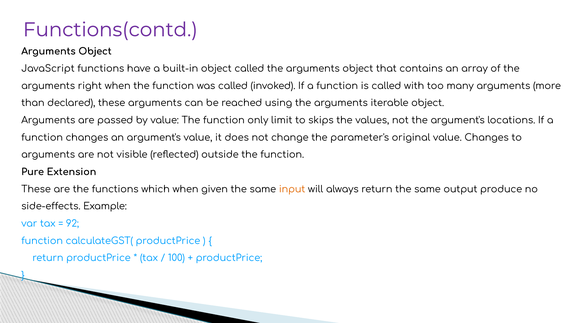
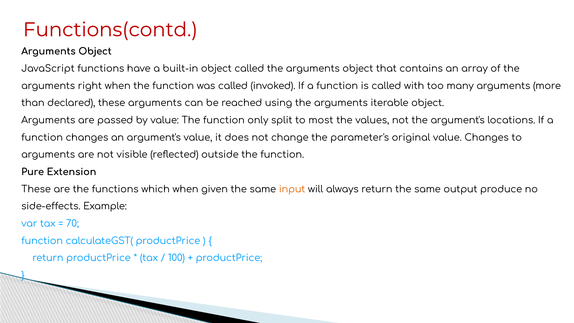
Functions(contd colour: purple -> red
limit: limit -> split
skips: skips -> most
92: 92 -> 70
